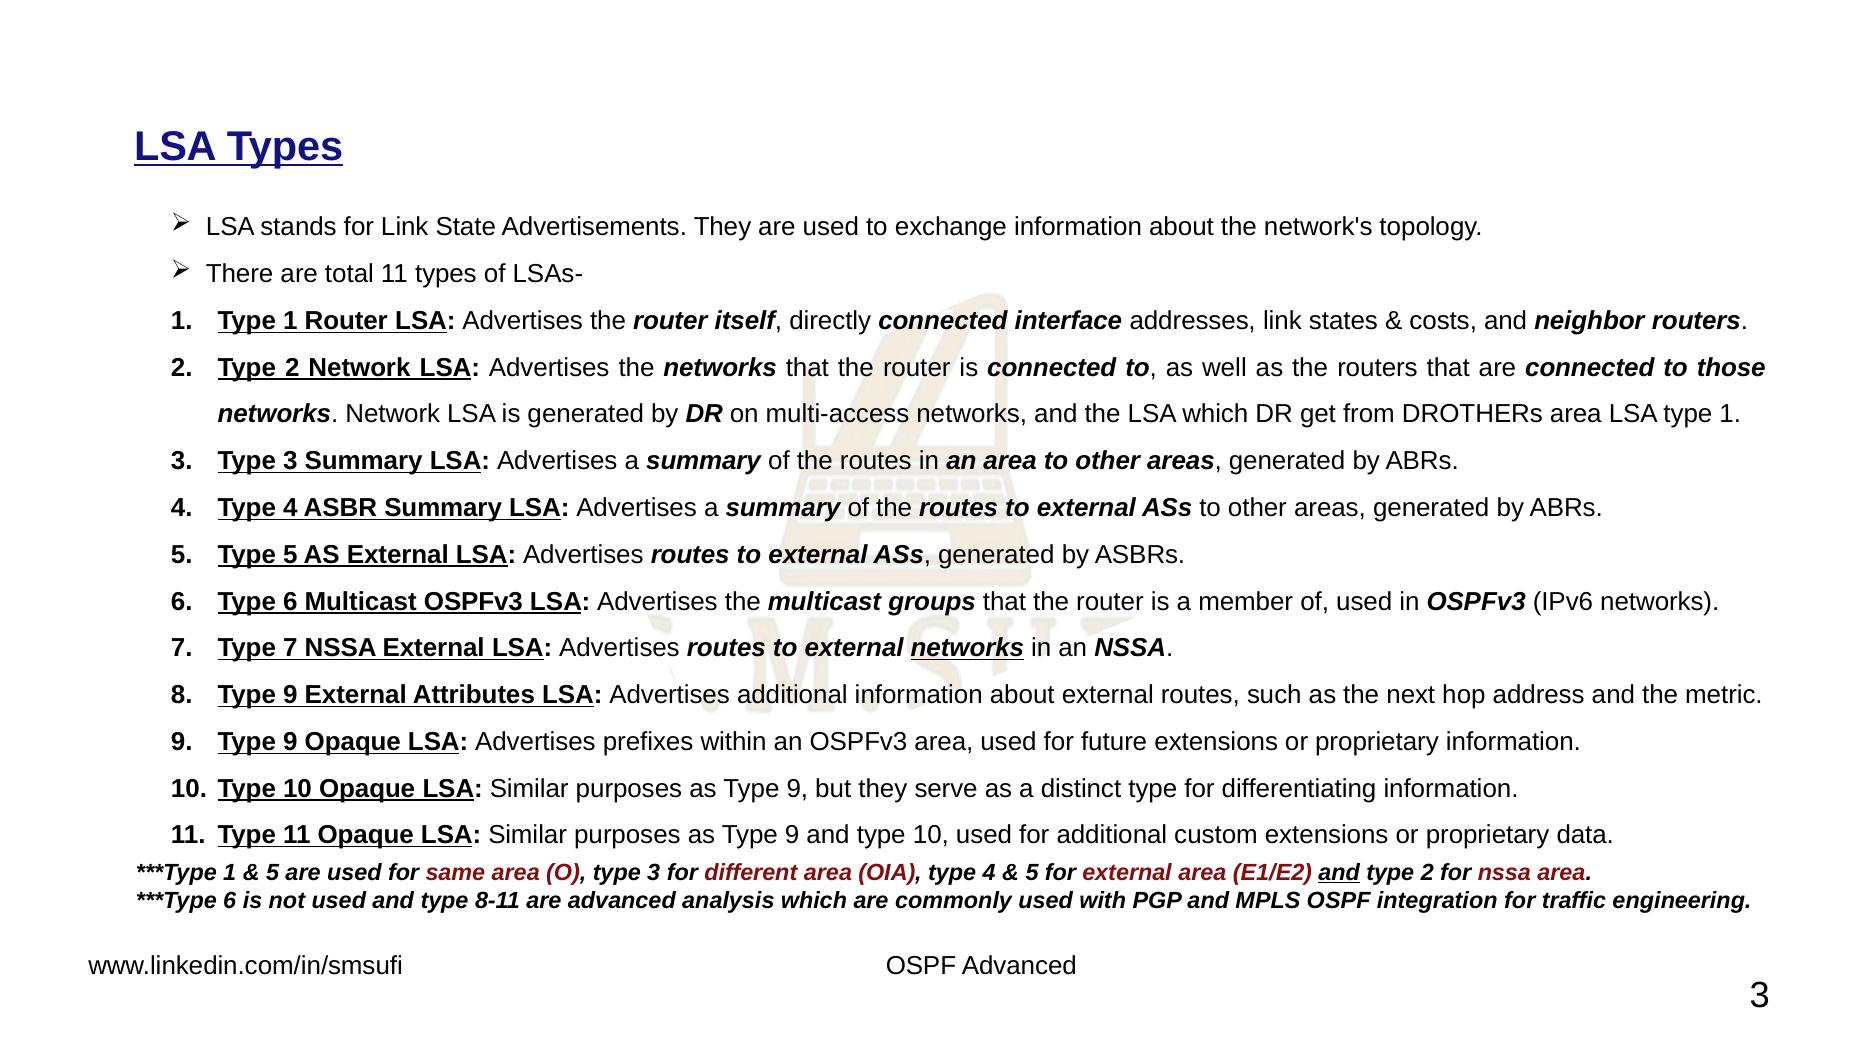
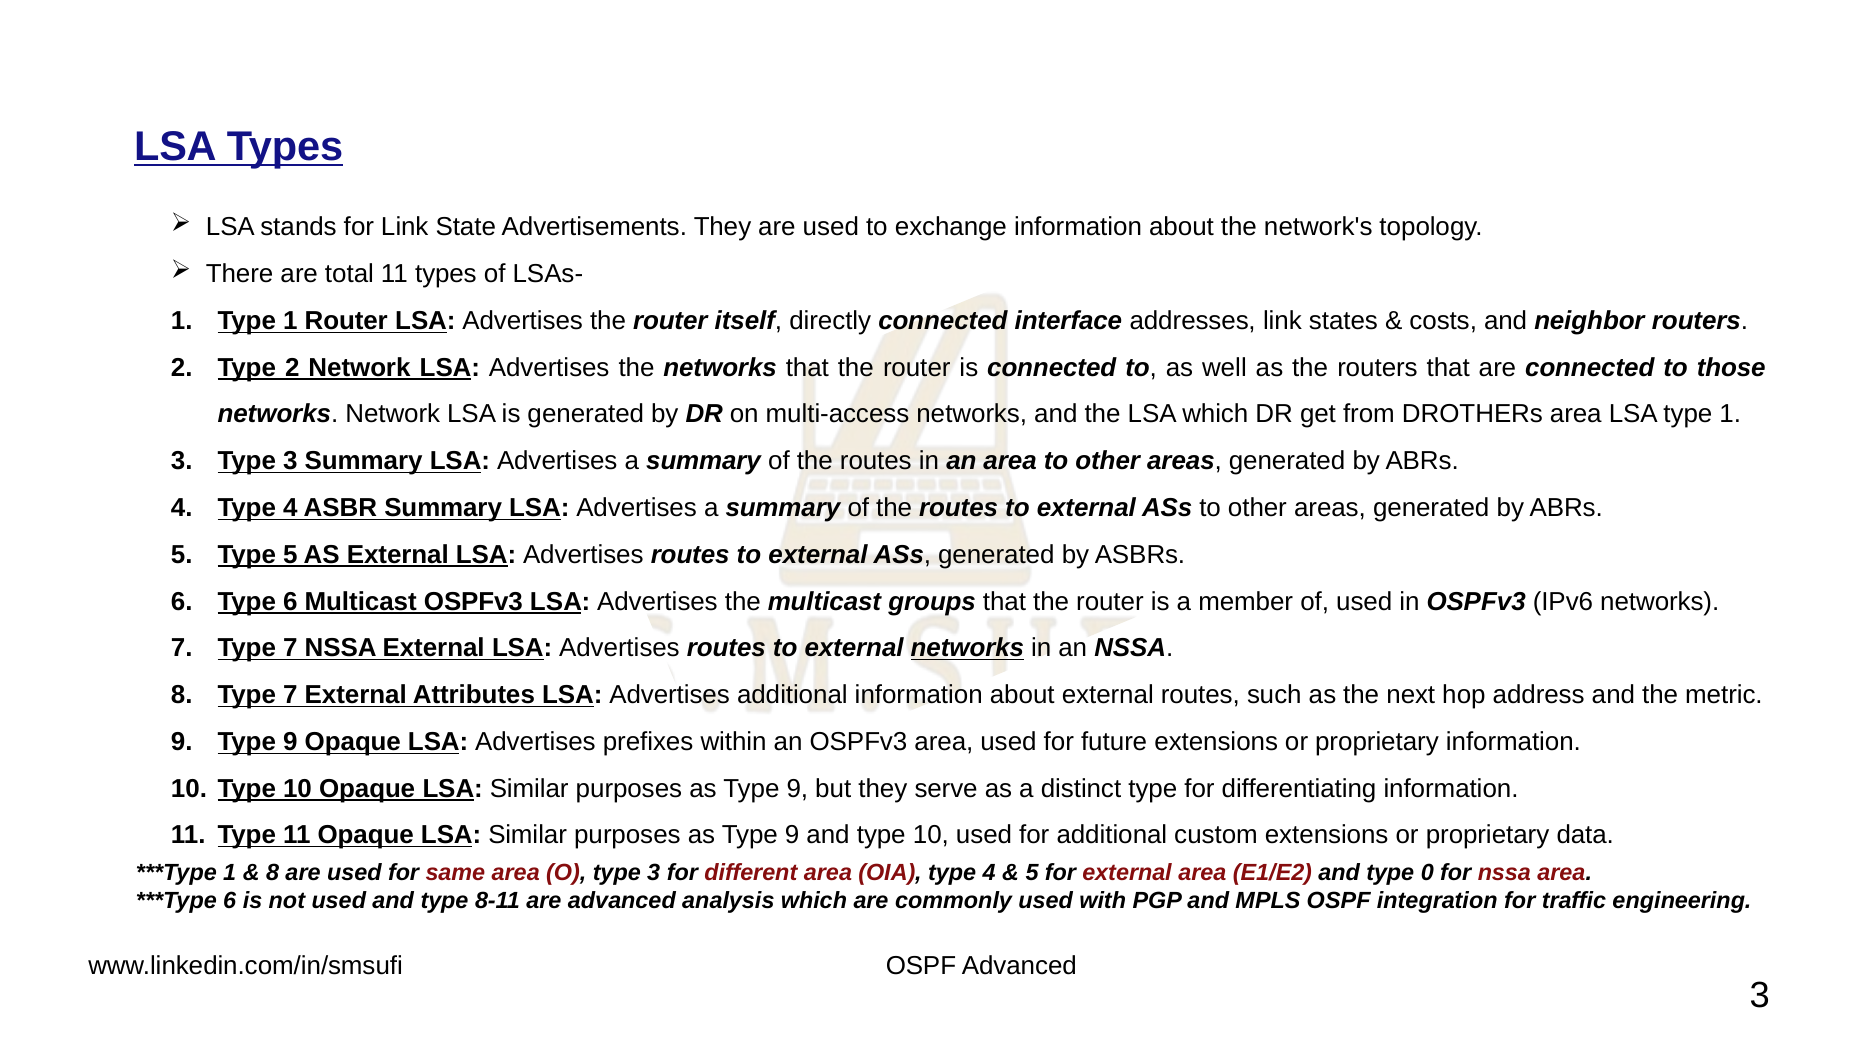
8 Type 9: 9 -> 7
5 at (273, 872): 5 -> 8
and at (1339, 872) underline: present -> none
2 at (1427, 872): 2 -> 0
